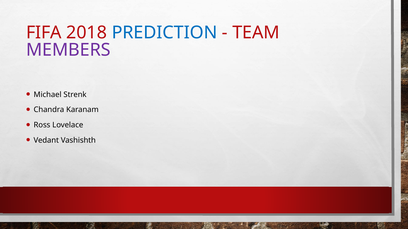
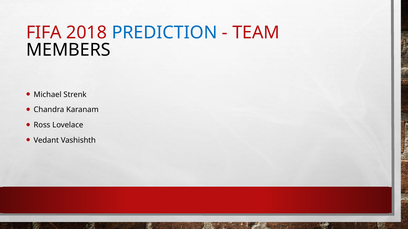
MEMBERS colour: purple -> black
